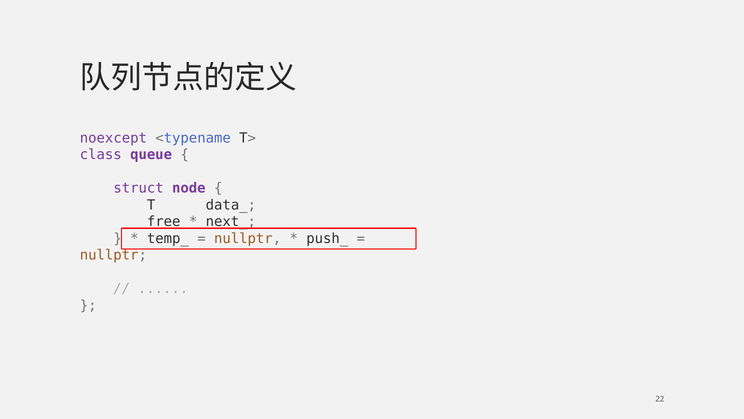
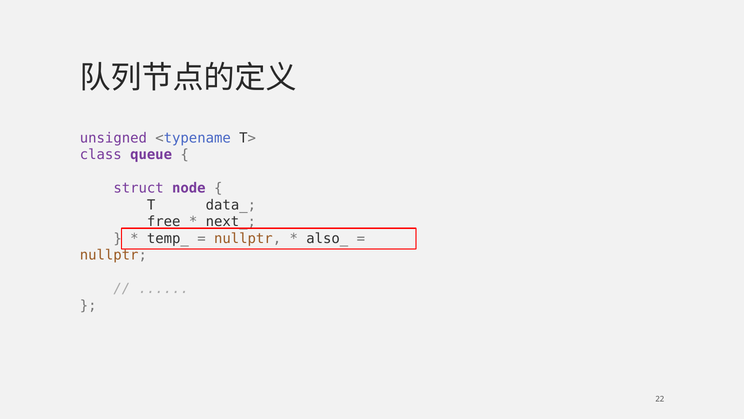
noexcept: noexcept -> unsigned
push_: push_ -> also_
